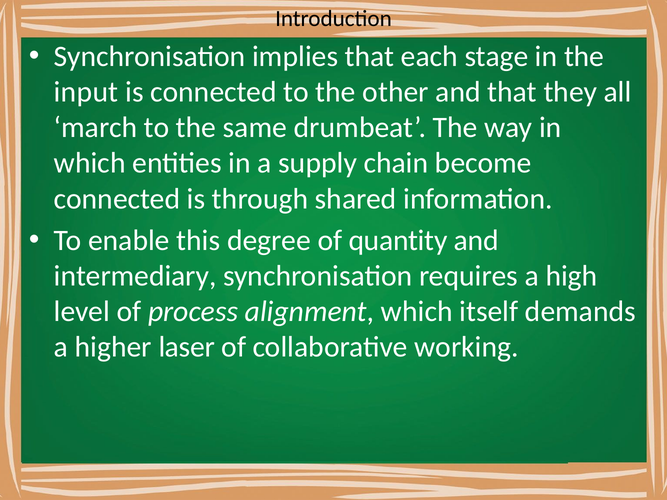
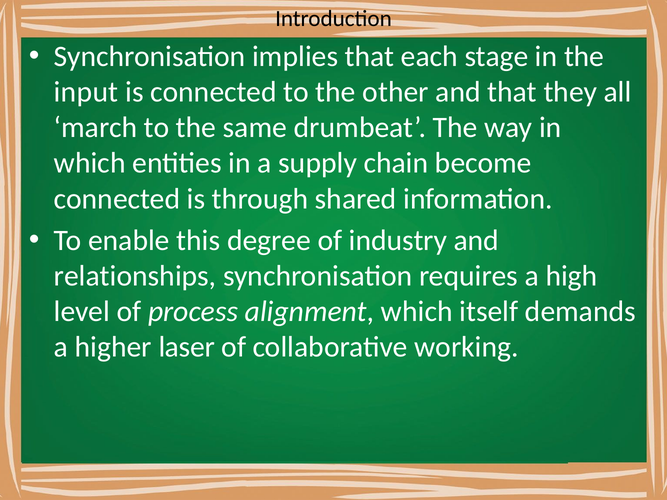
quantity: quantity -> industry
intermediary: intermediary -> relationships
